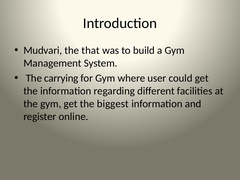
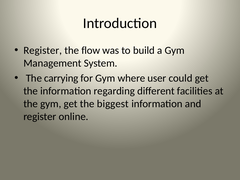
Mudvari at (43, 50): Mudvari -> Register
that: that -> flow
